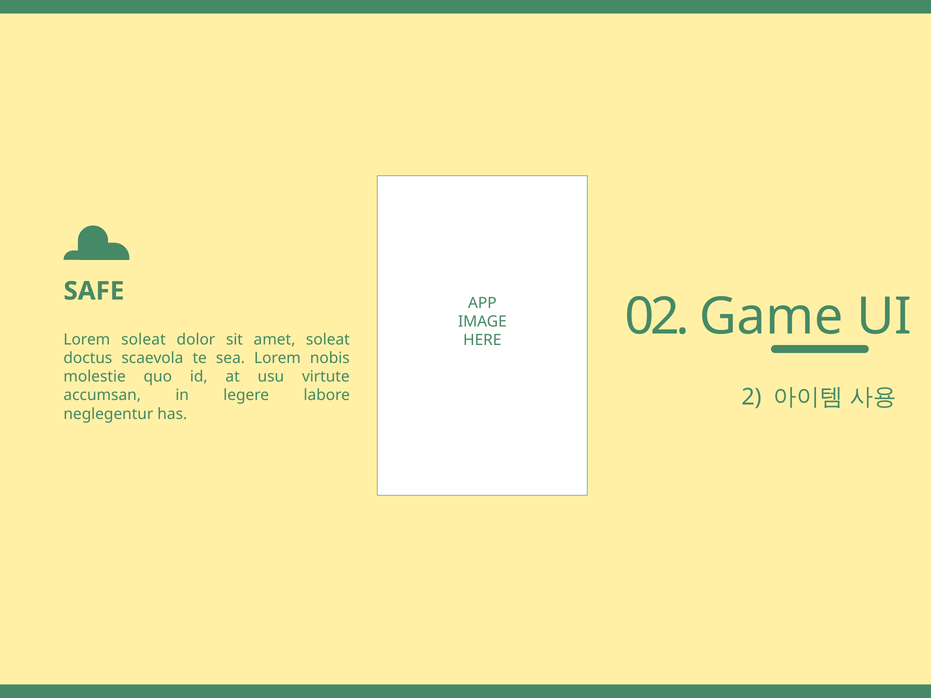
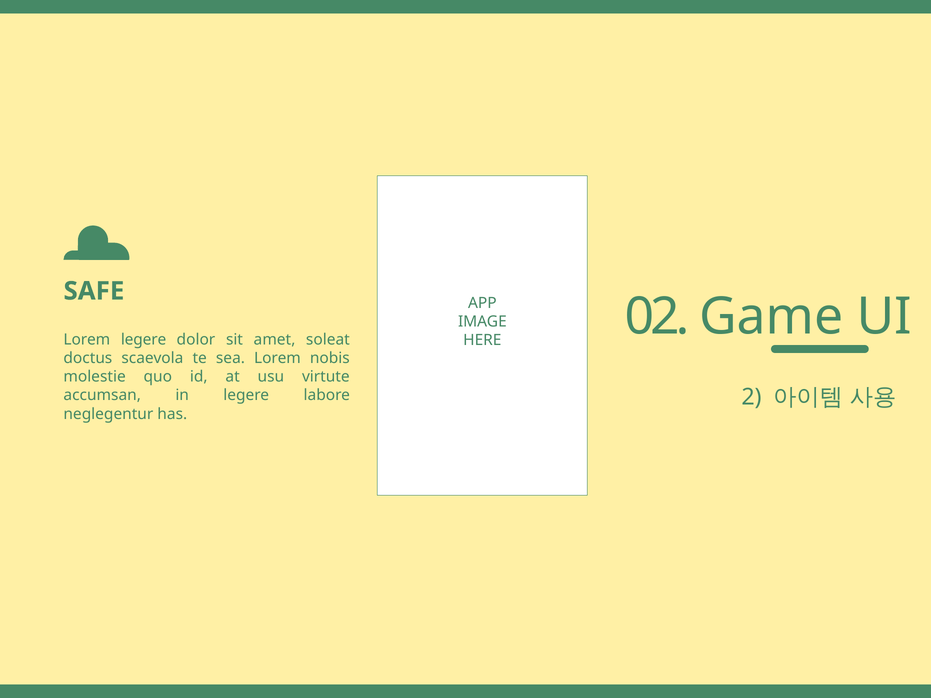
Lorem soleat: soleat -> legere
